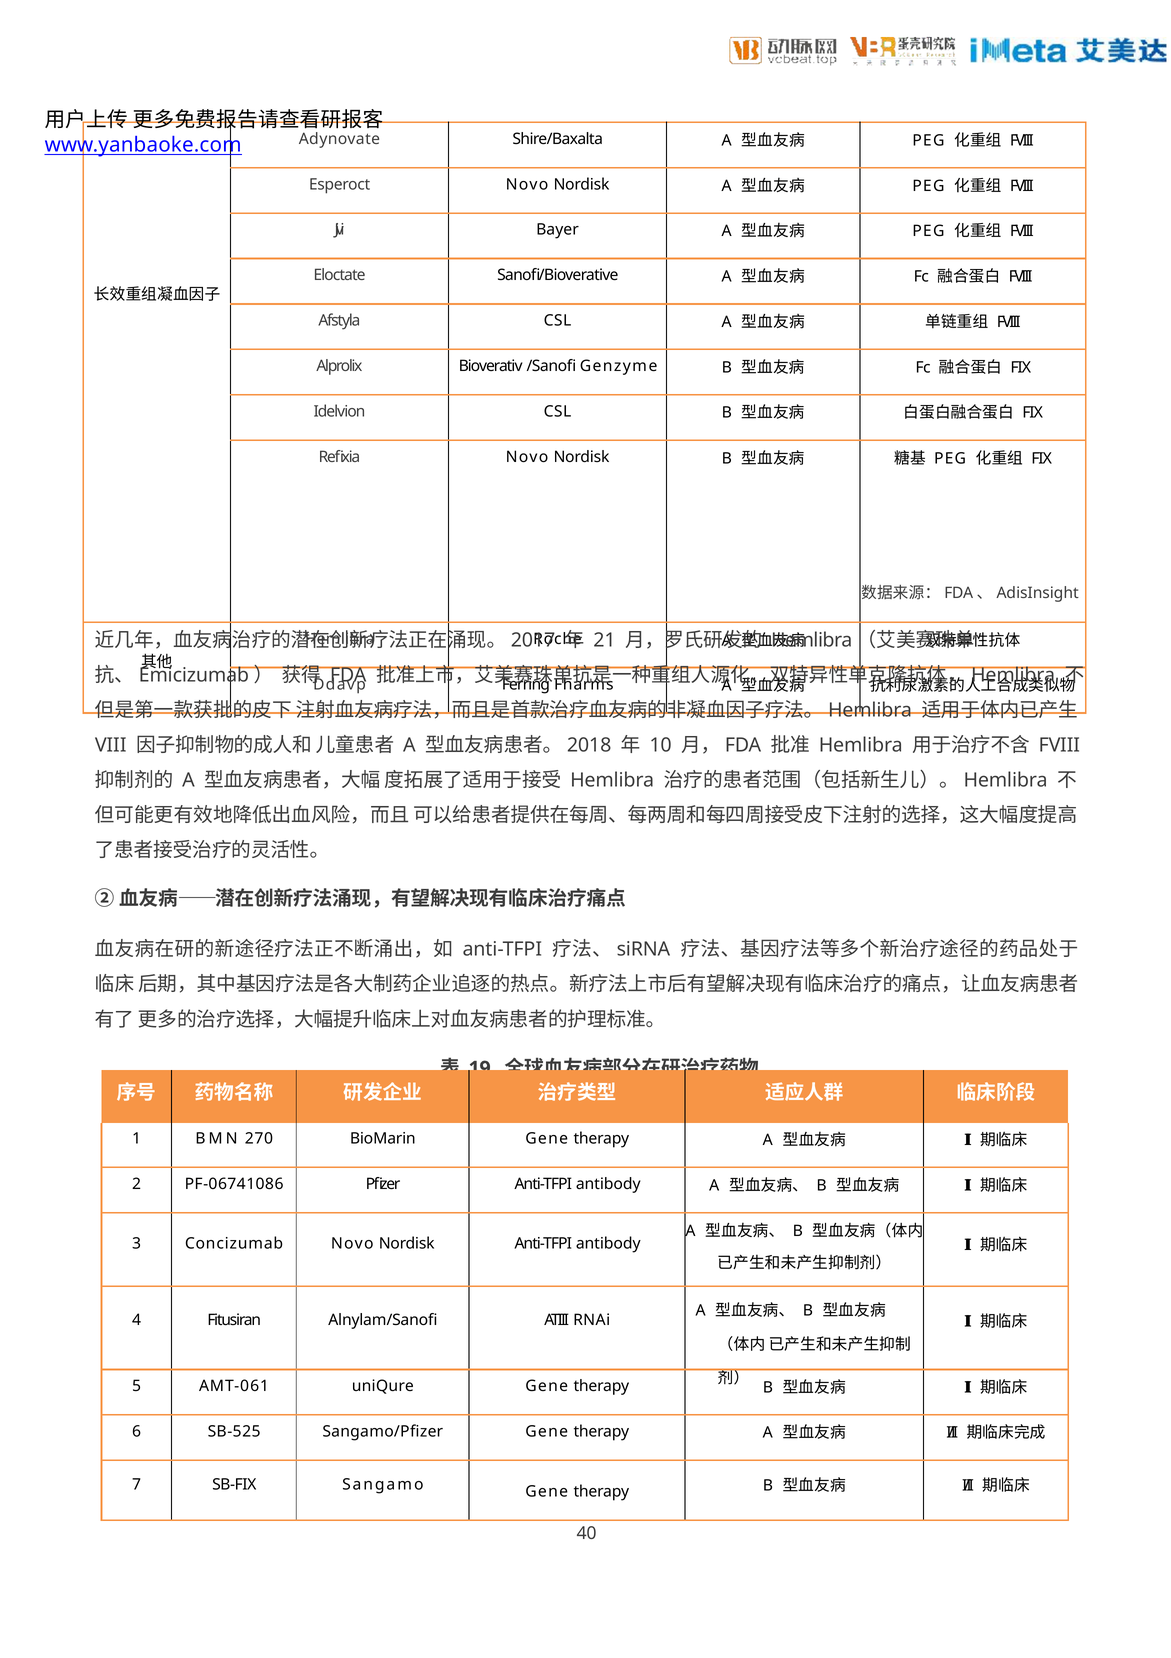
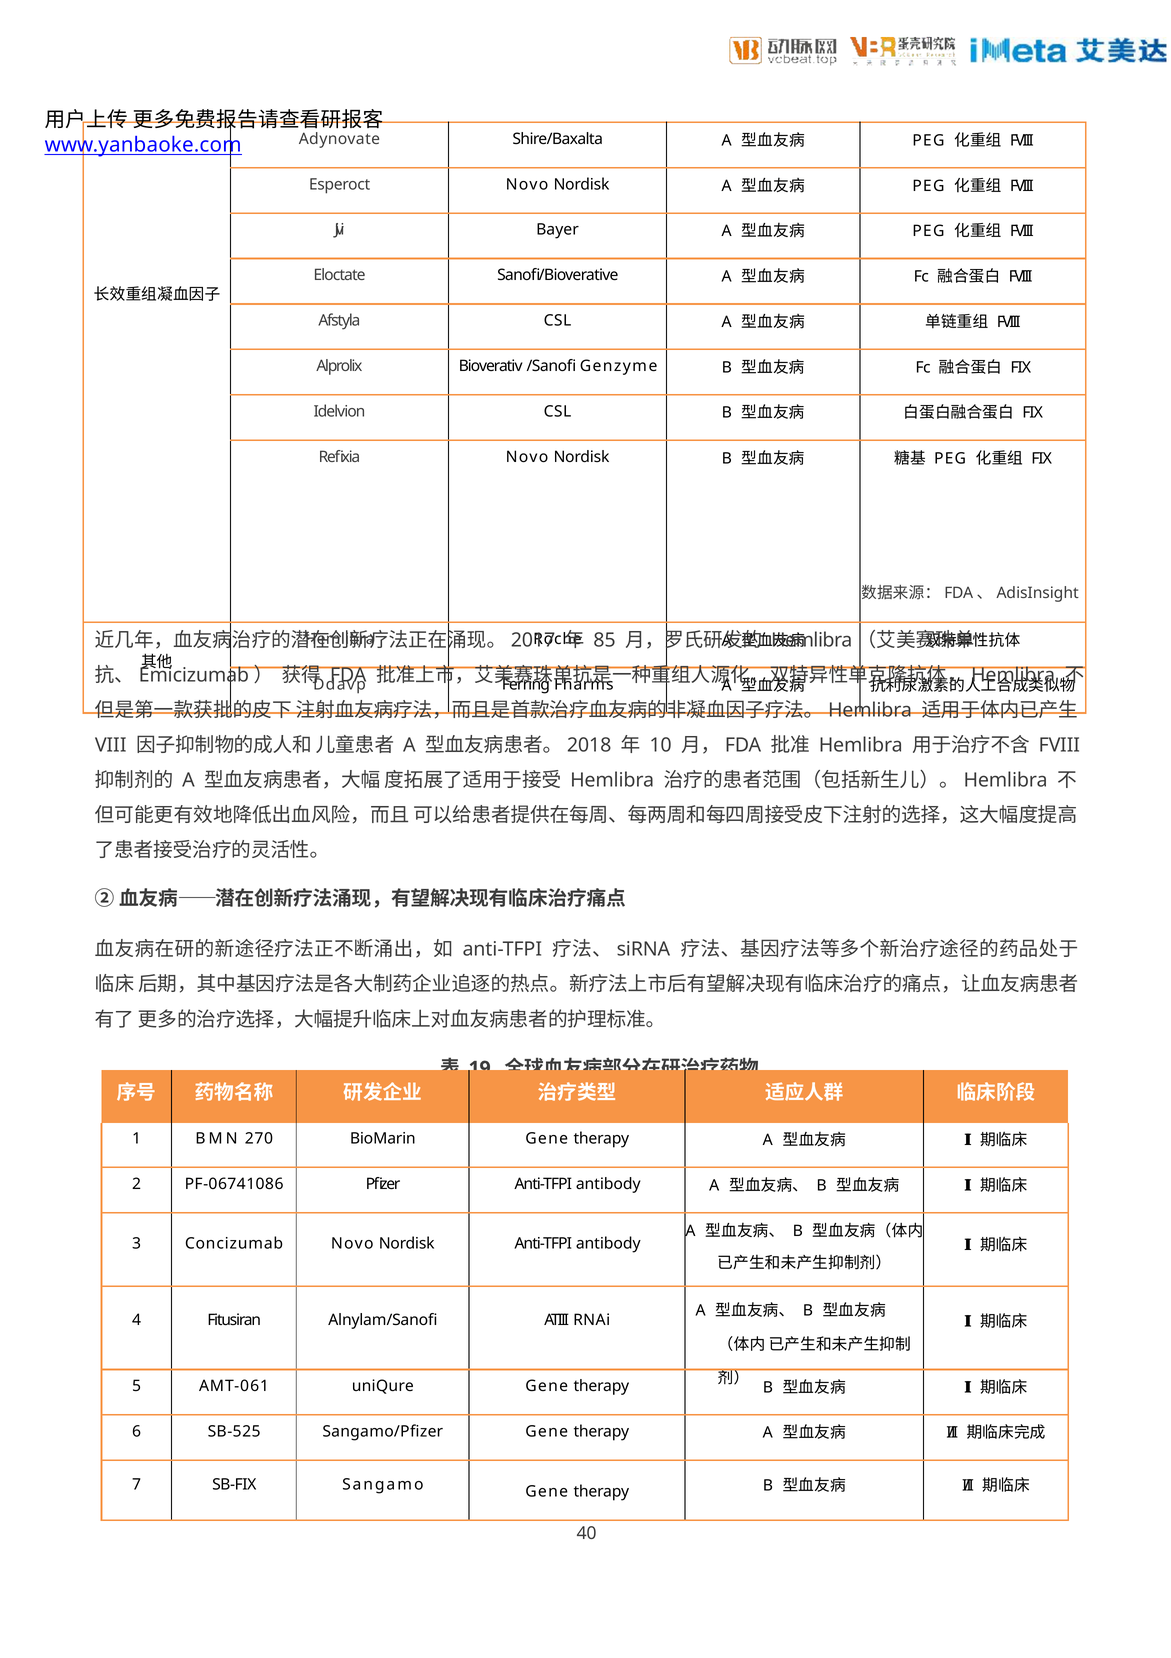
21: 21 -> 85
